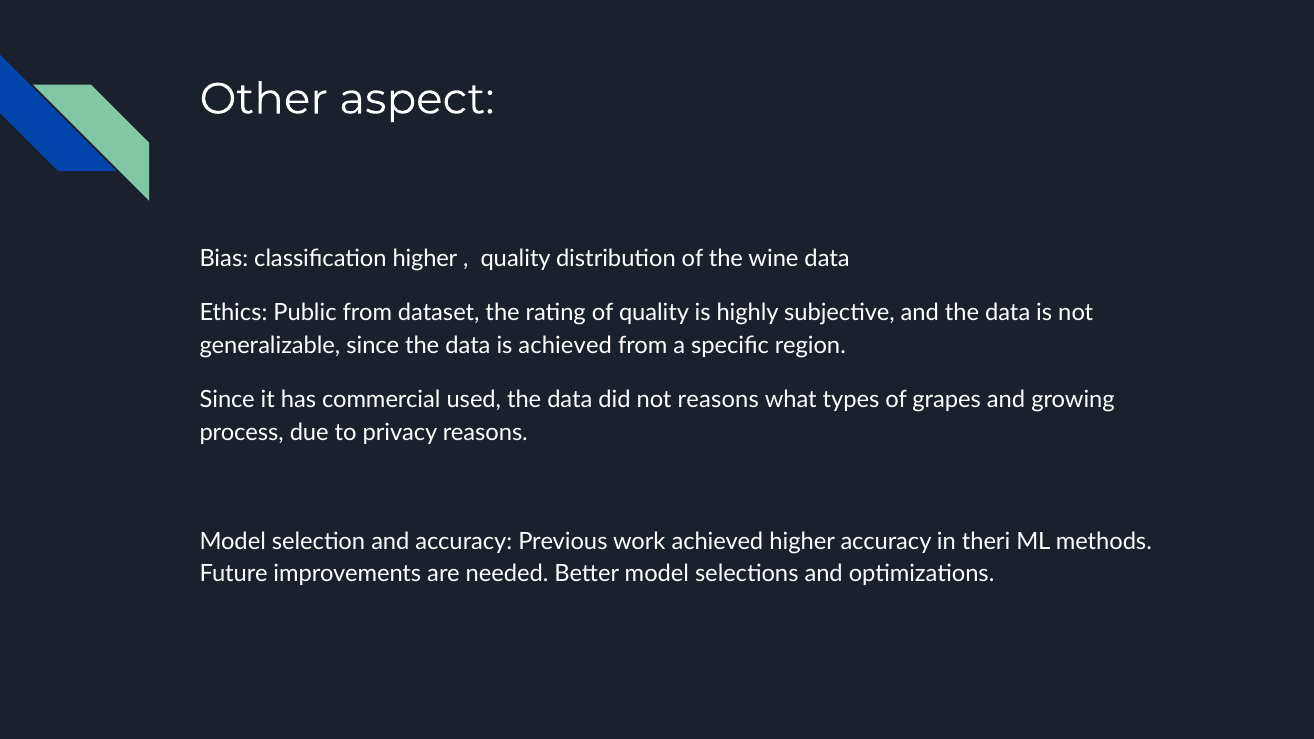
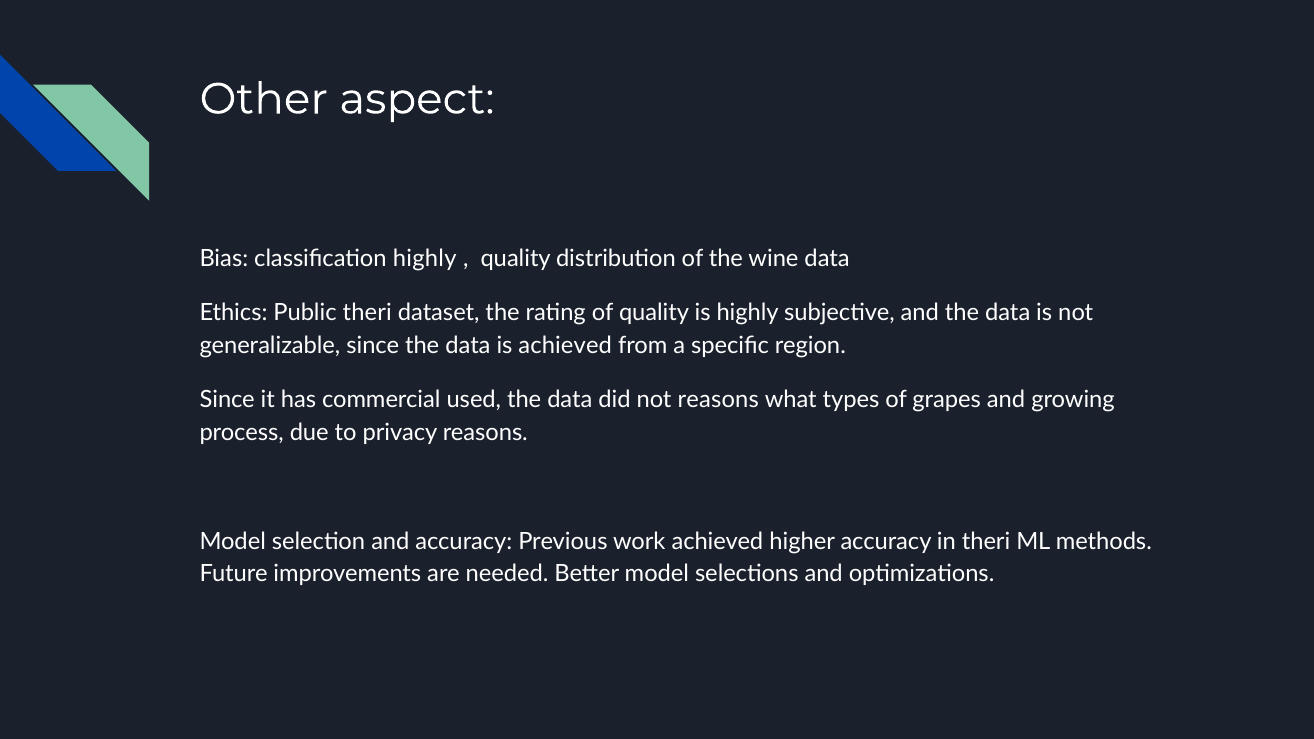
classification higher: higher -> highly
Public from: from -> theri
